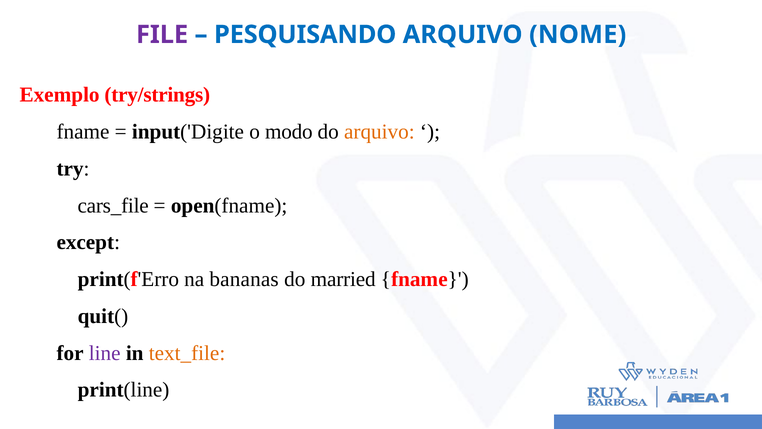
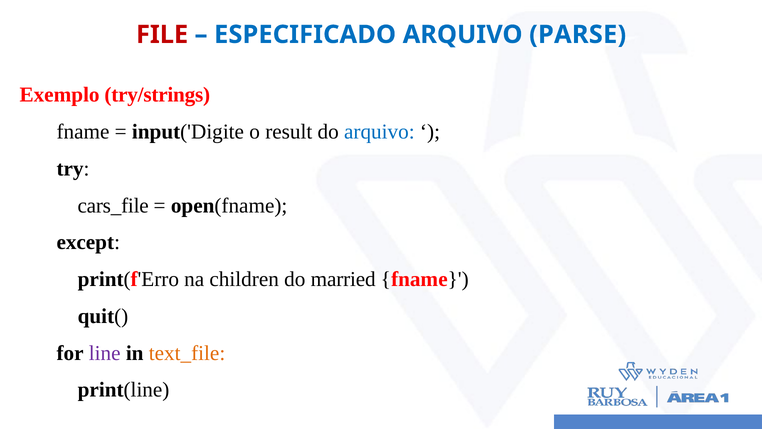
FILE colour: purple -> red
PESQUISANDO: PESQUISANDO -> ESPECIFICADO
NOME: NOME -> PARSE
modo: modo -> result
arquivo at (379, 132) colour: orange -> blue
bananas: bananas -> children
